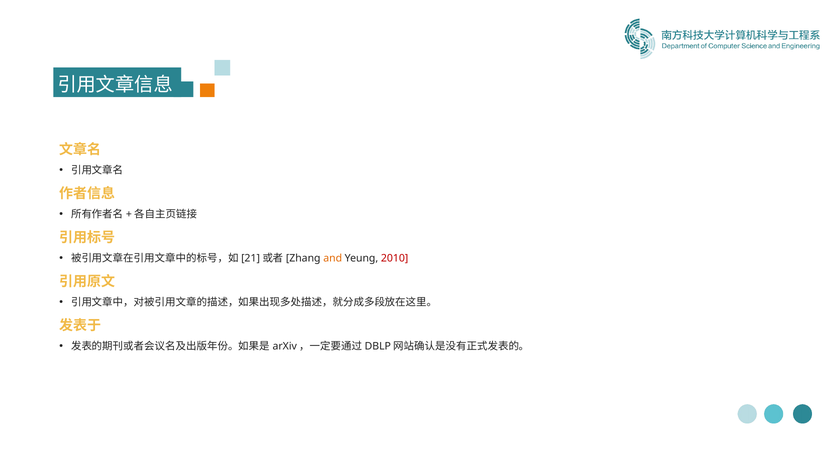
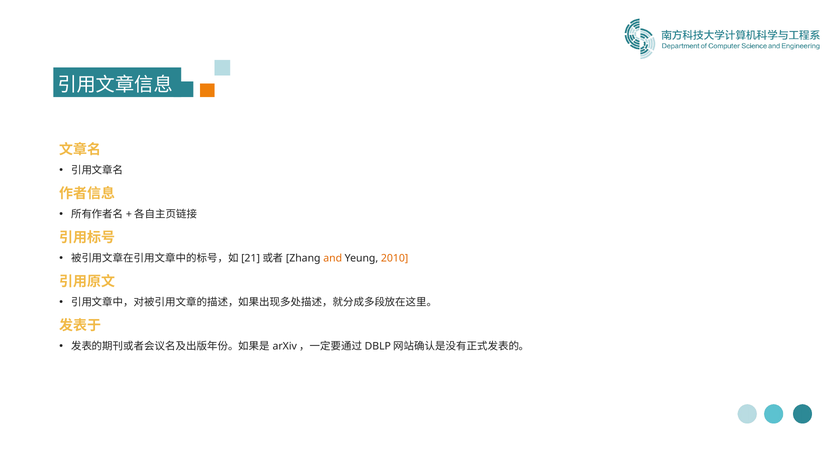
2010 colour: red -> orange
